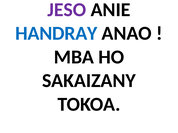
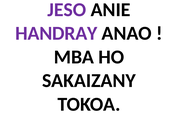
HANDRAY colour: blue -> purple
